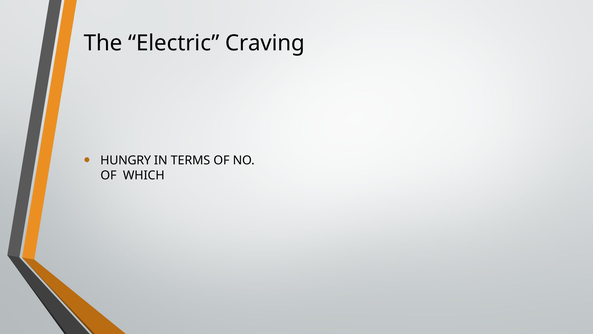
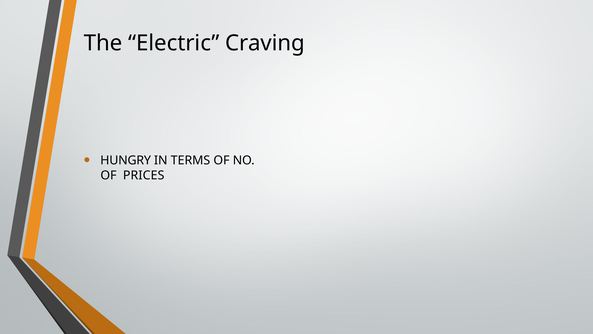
WHICH: WHICH -> PRICES
